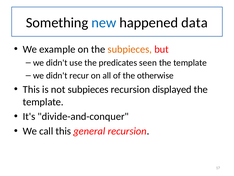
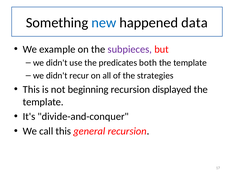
subpieces at (130, 49) colour: orange -> purple
seen: seen -> both
otherwise: otherwise -> strategies
not subpieces: subpieces -> beginning
